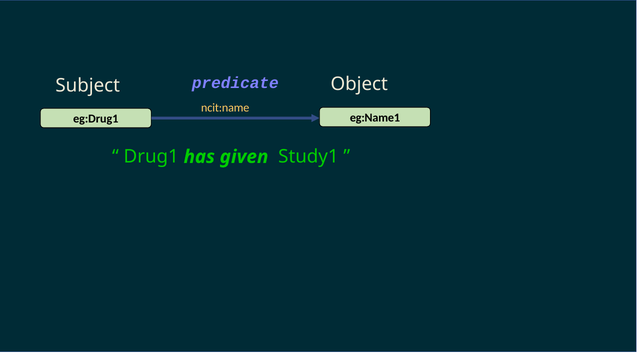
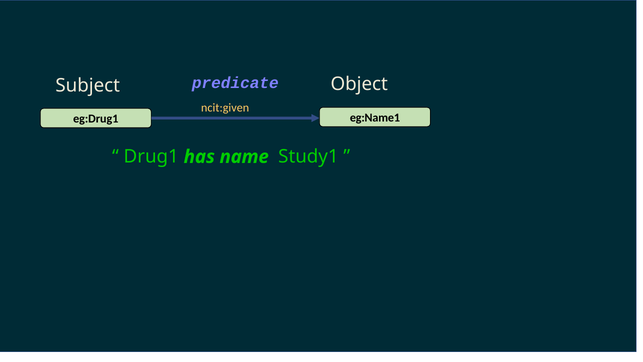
ncit:name: ncit:name -> ncit:given
given: given -> name
